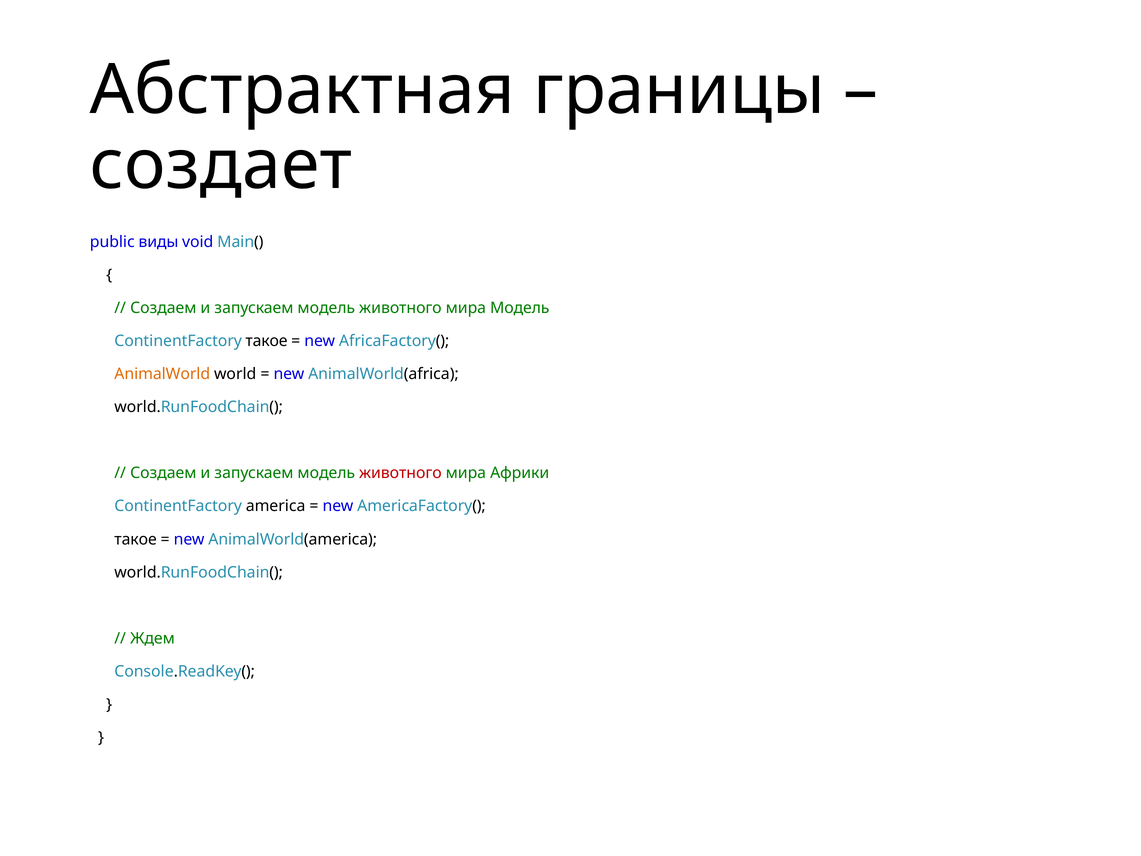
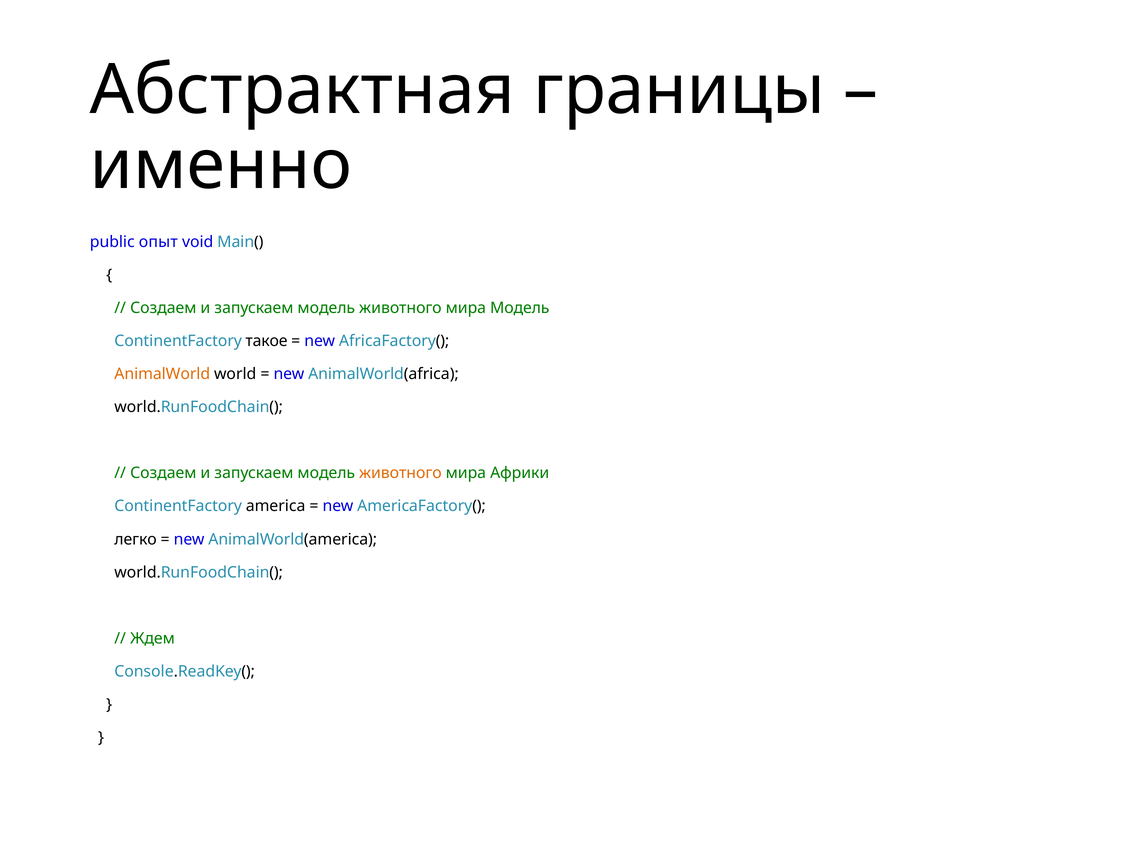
создает: создает -> именно
виды: виды -> опыт
животного at (400, 473) colour: red -> orange
такое at (136, 539): такое -> легко
